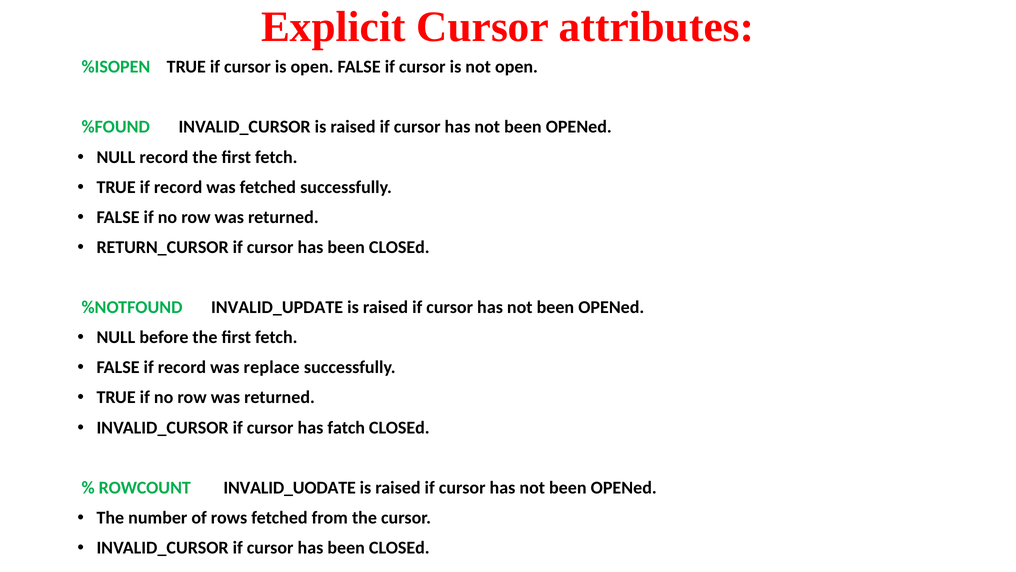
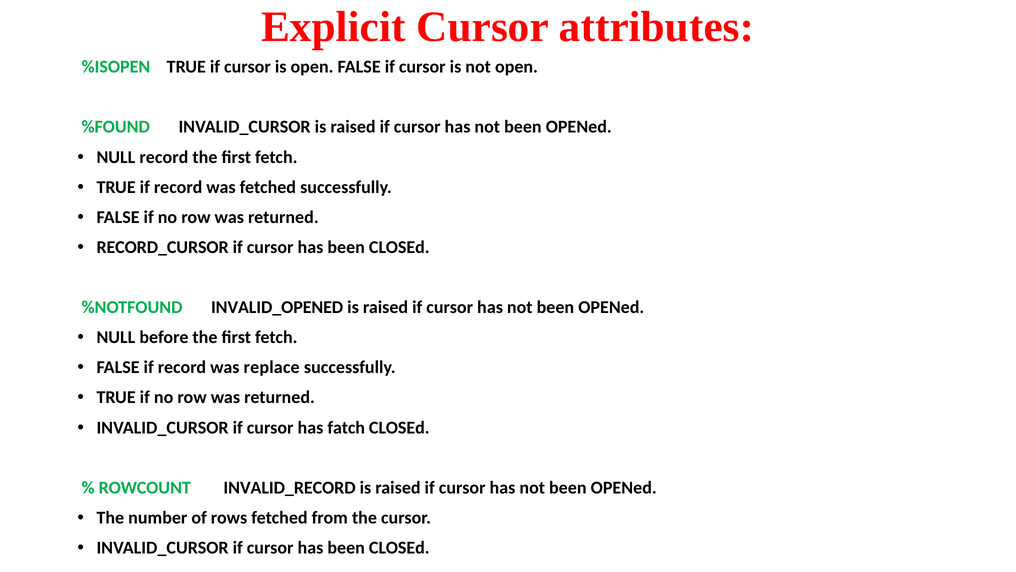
RETURN_CURSOR: RETURN_CURSOR -> RECORD_CURSOR
INVALID_UPDATE: INVALID_UPDATE -> INVALID_OPENED
INVALID_UODATE: INVALID_UODATE -> INVALID_RECORD
